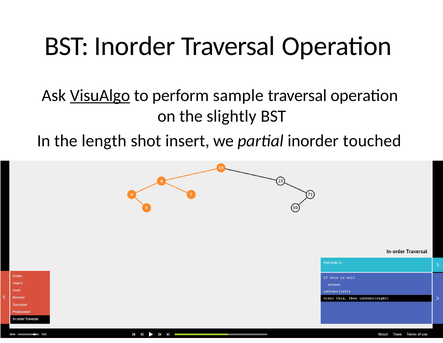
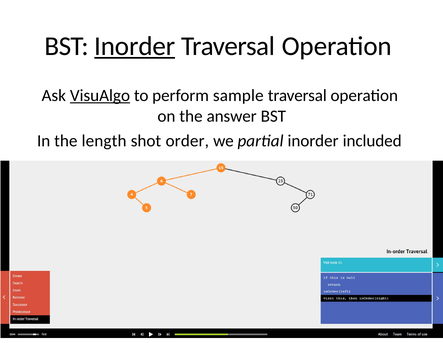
Inorder at (135, 46) underline: none -> present
slightly: slightly -> answer
insert: insert -> order
touched: touched -> included
